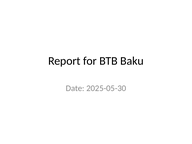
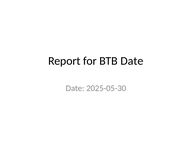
BTB Baku: Baku -> Date
